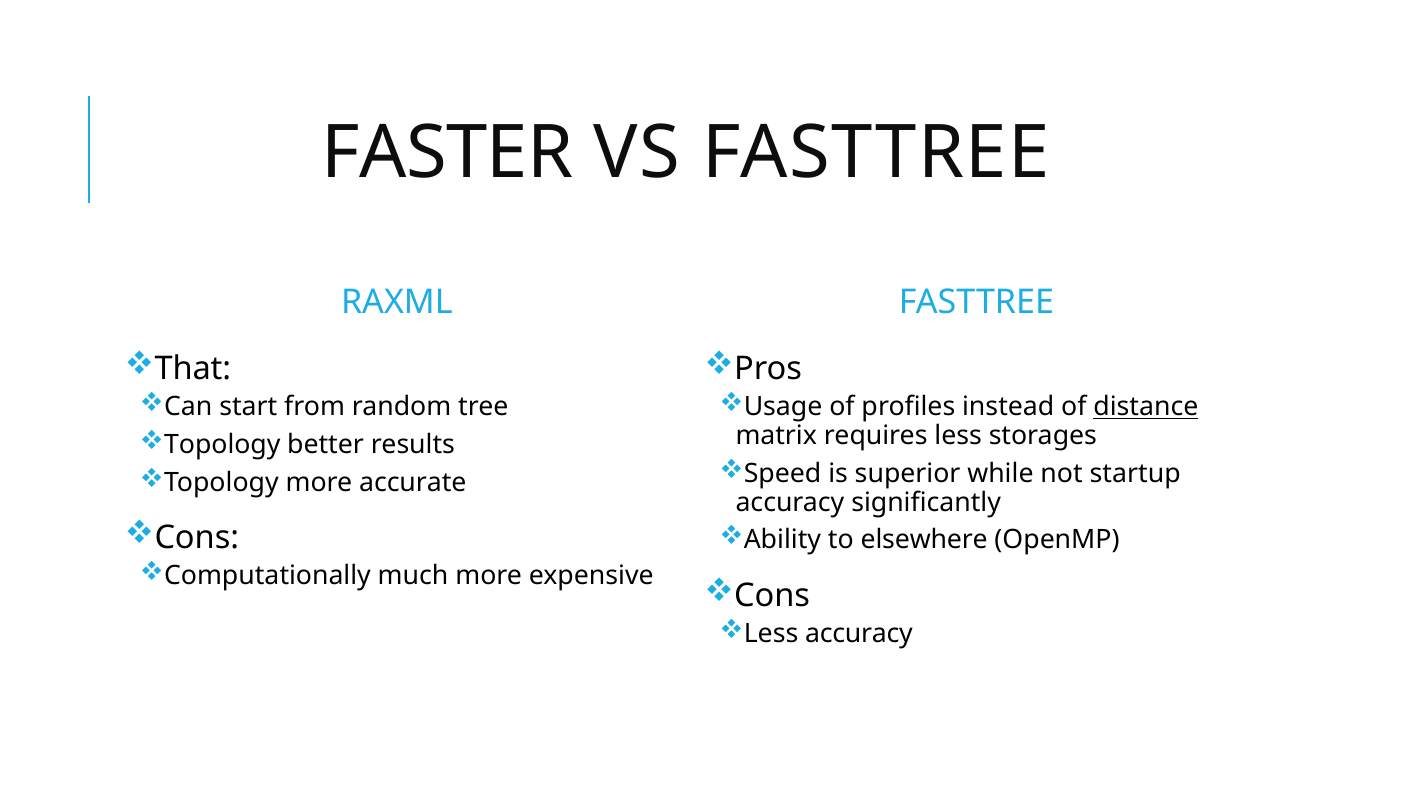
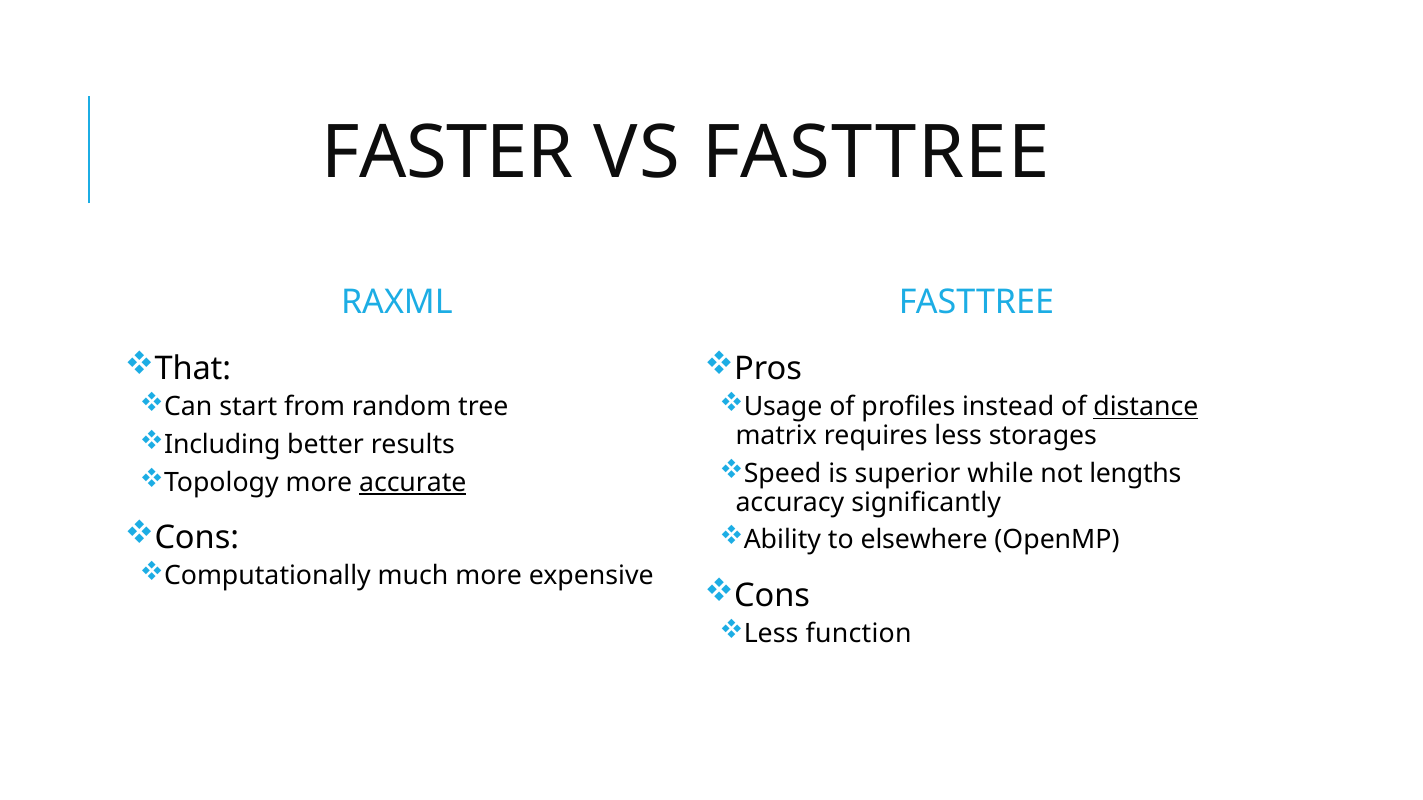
Topology at (222, 445): Topology -> Including
startup: startup -> lengths
accurate underline: none -> present
Less accuracy: accuracy -> function
